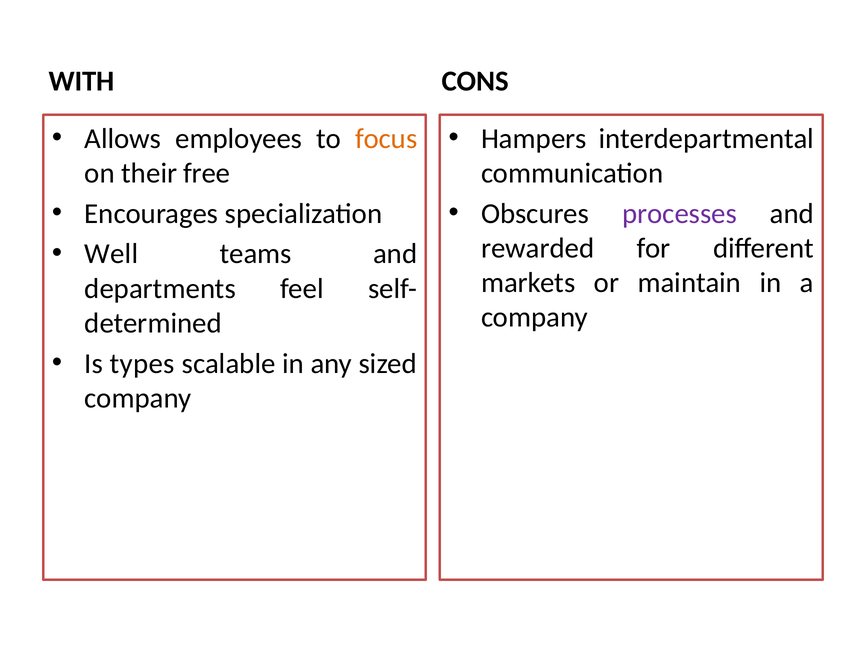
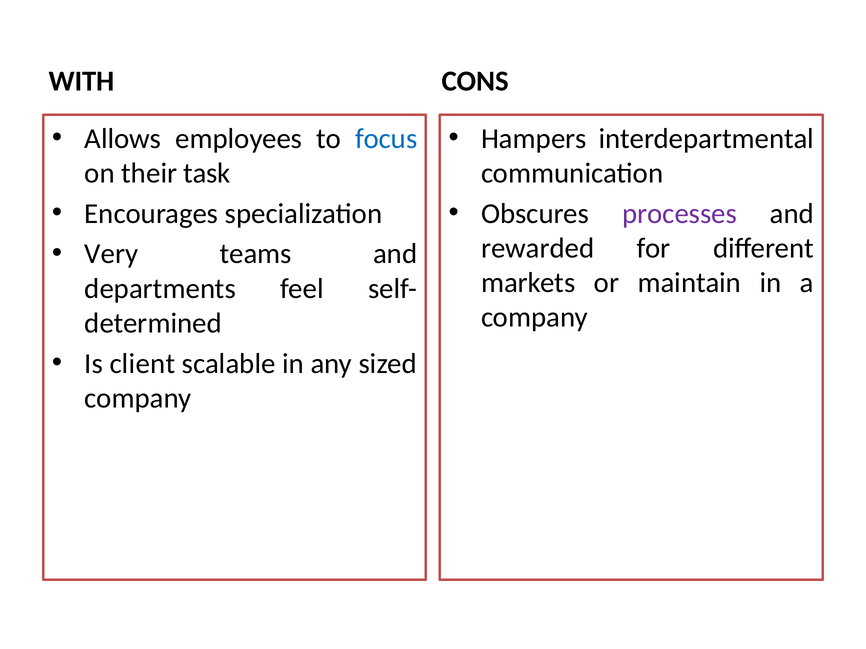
focus colour: orange -> blue
free: free -> task
Well: Well -> Very
types: types -> client
